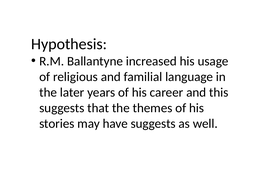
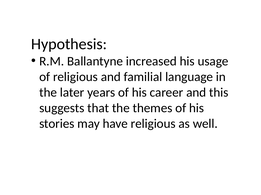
have suggests: suggests -> religious
